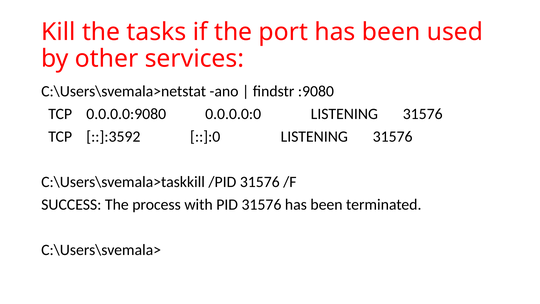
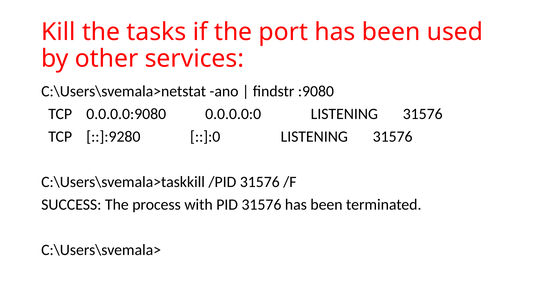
::]:3592: ::]:3592 -> ::]:9280
